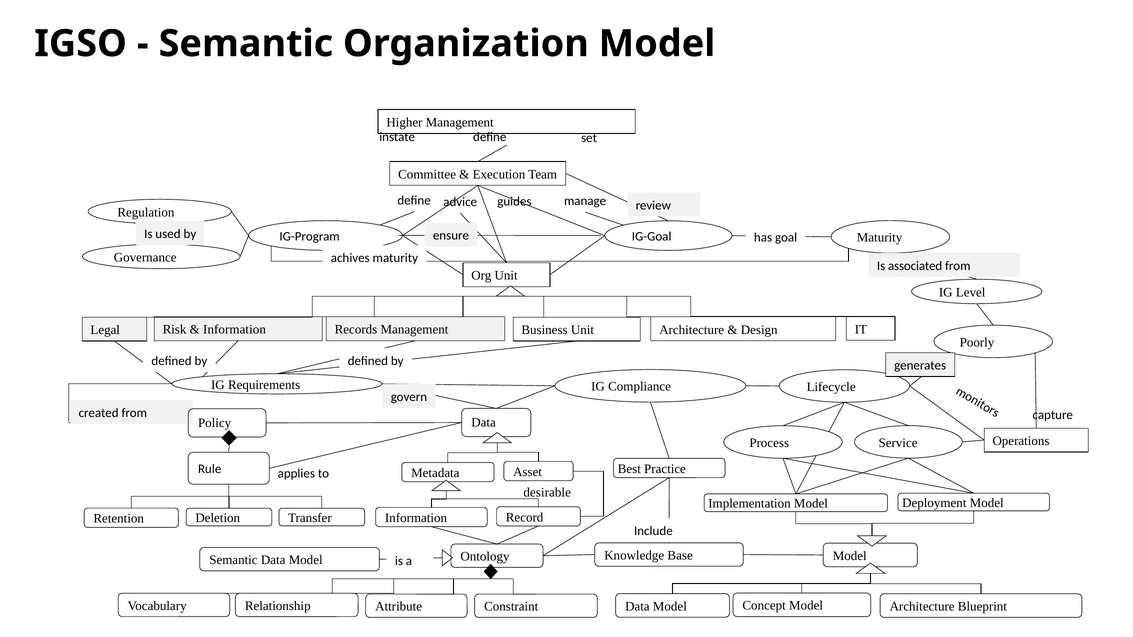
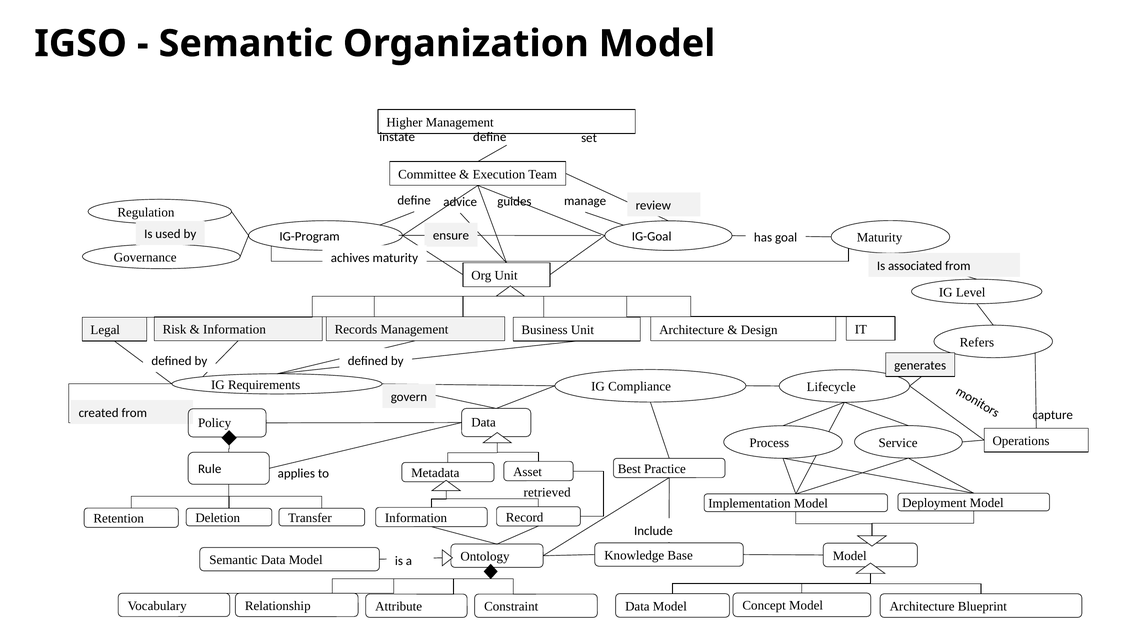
Poorly: Poorly -> Refers
desirable: desirable -> retrieved
